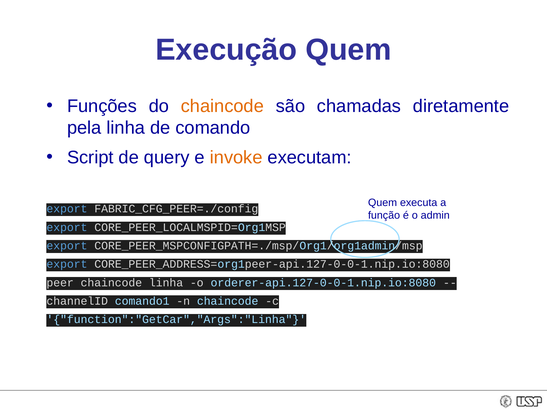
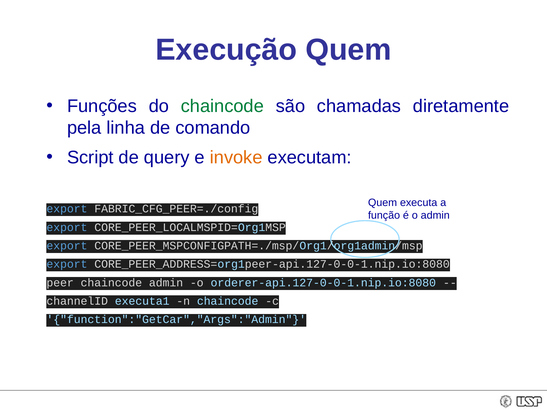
chaincode at (222, 106) colour: orange -> green
chaincode linha: linha -> admin
comando1: comando1 -> executa1
function":"GetCar","Args":"Linha: function":"GetCar","Args":"Linha -> function":"GetCar","Args":"Admin
